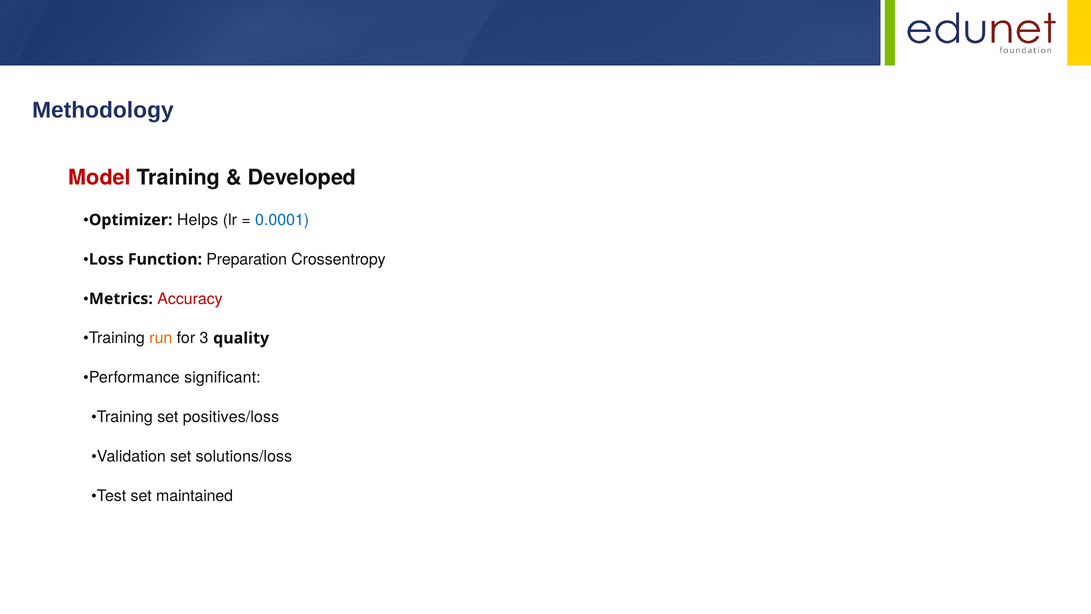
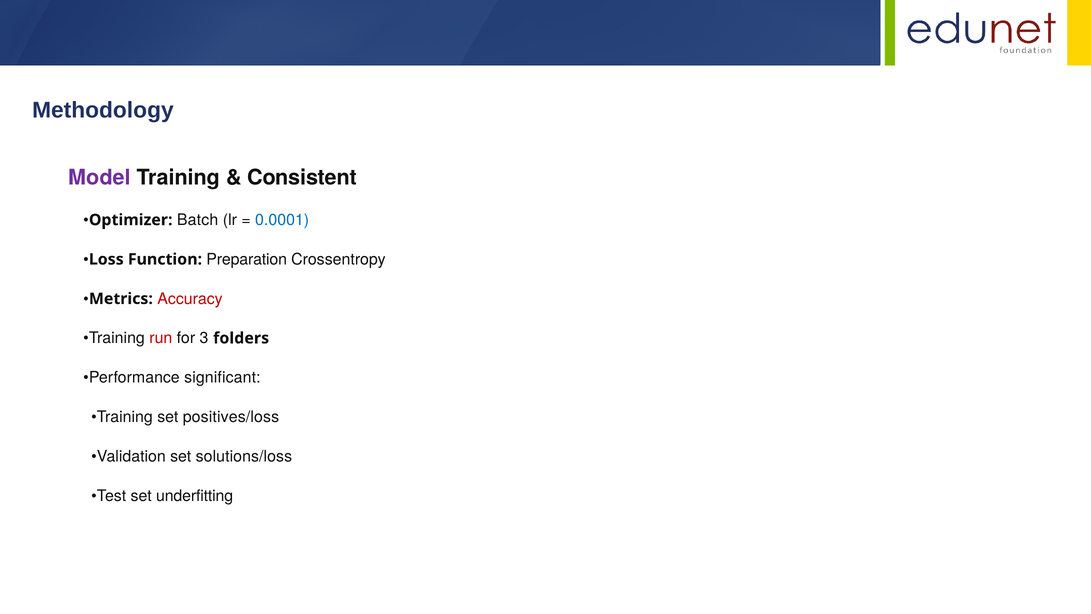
Model colour: red -> purple
Developed: Developed -> Consistent
Helps: Helps -> Batch
run colour: orange -> red
quality: quality -> folders
maintained: maintained -> underfitting
